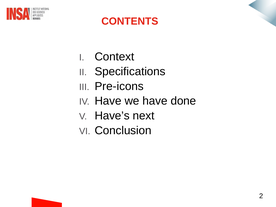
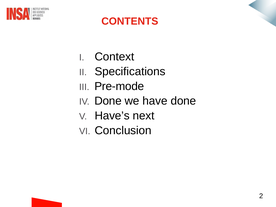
Pre-icons: Pre-icons -> Pre-mode
Have at (108, 101): Have -> Done
